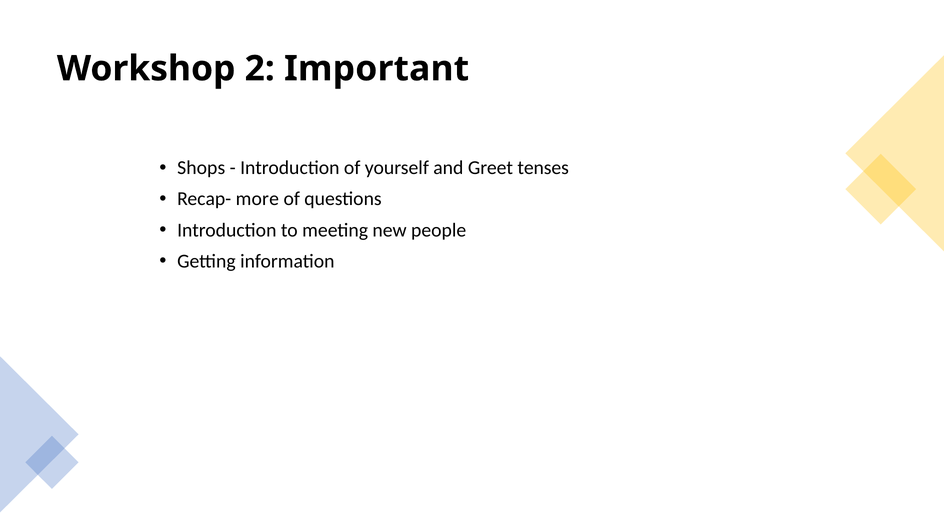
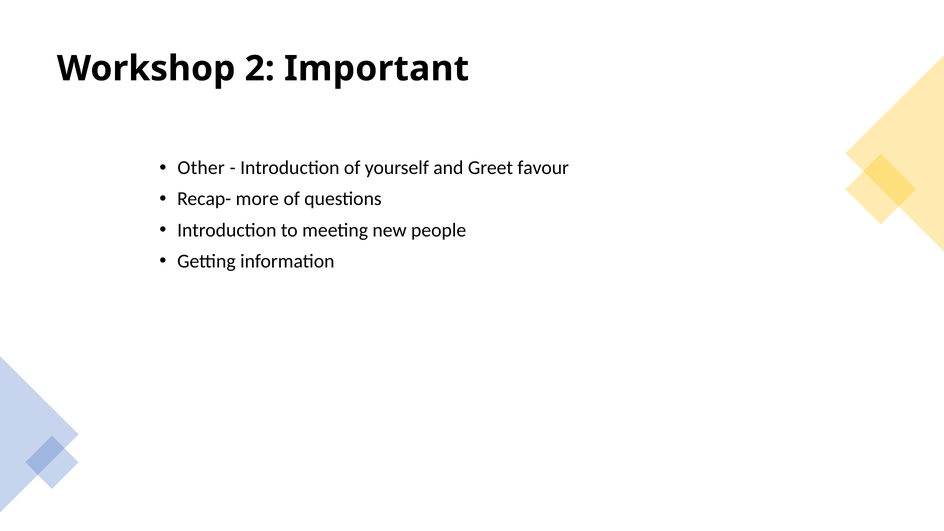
Shops: Shops -> Other
tenses: tenses -> favour
